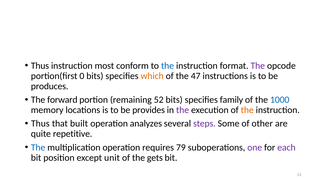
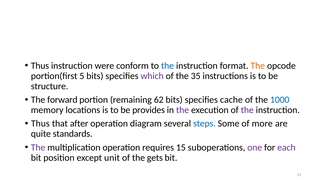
most: most -> were
The at (258, 66) colour: purple -> orange
0: 0 -> 5
which colour: orange -> purple
47: 47 -> 35
produces: produces -> structure
52: 52 -> 62
family: family -> cache
the at (247, 110) colour: orange -> purple
built: built -> after
analyzes: analyzes -> diagram
steps colour: purple -> blue
other: other -> more
repetitive: repetitive -> standards
The at (38, 148) colour: blue -> purple
79: 79 -> 15
